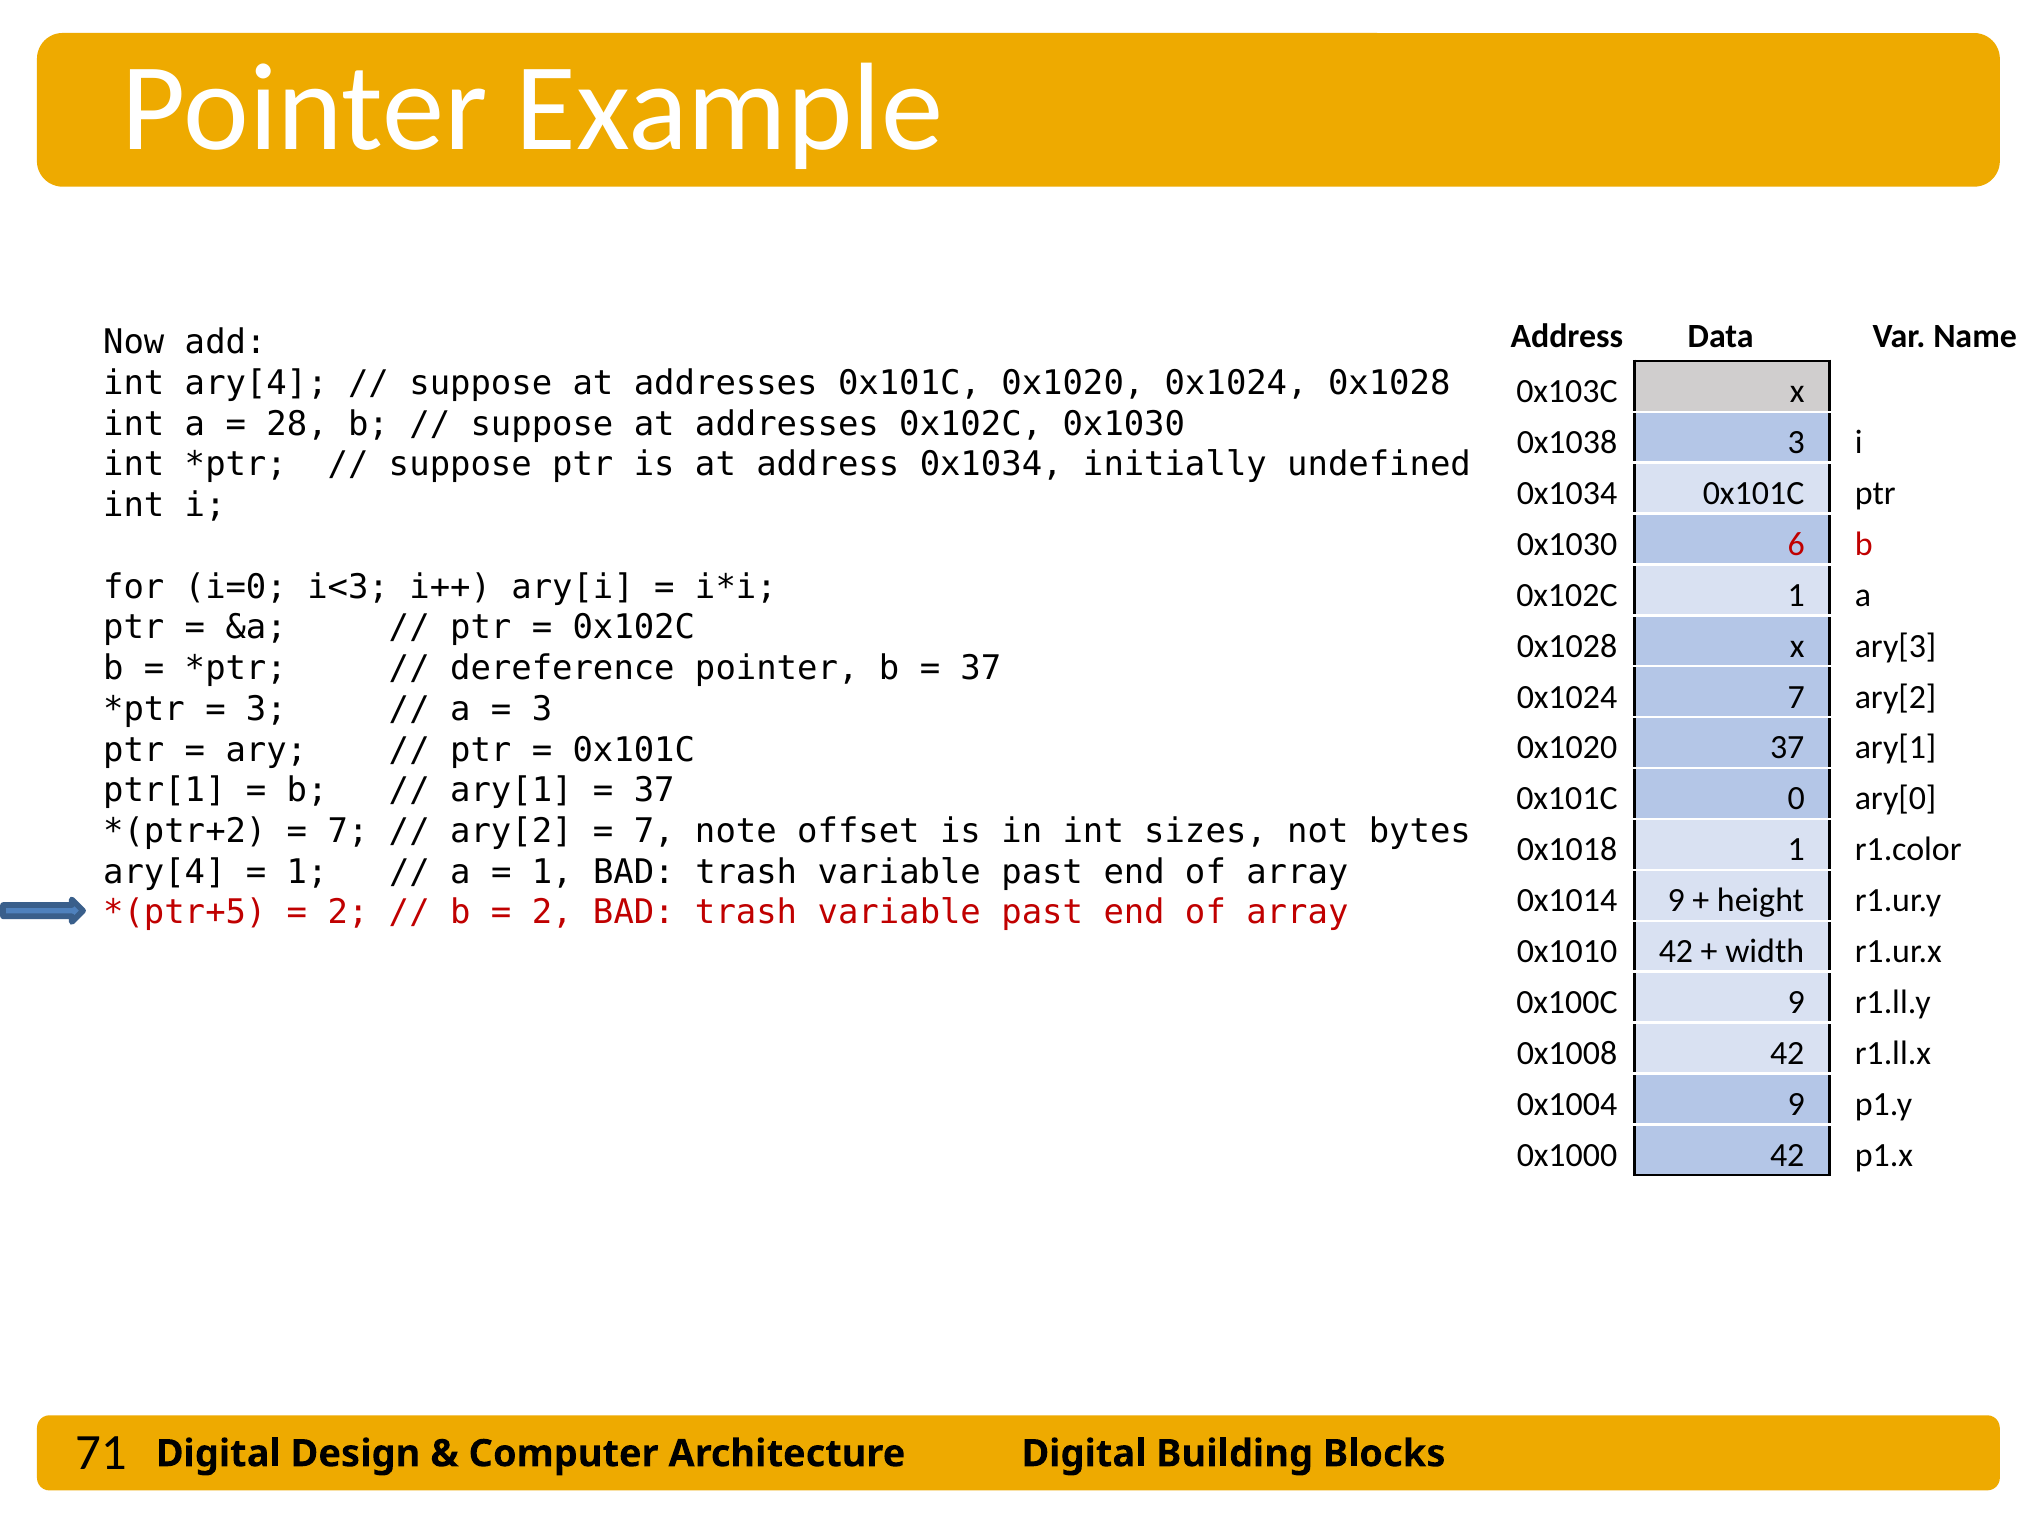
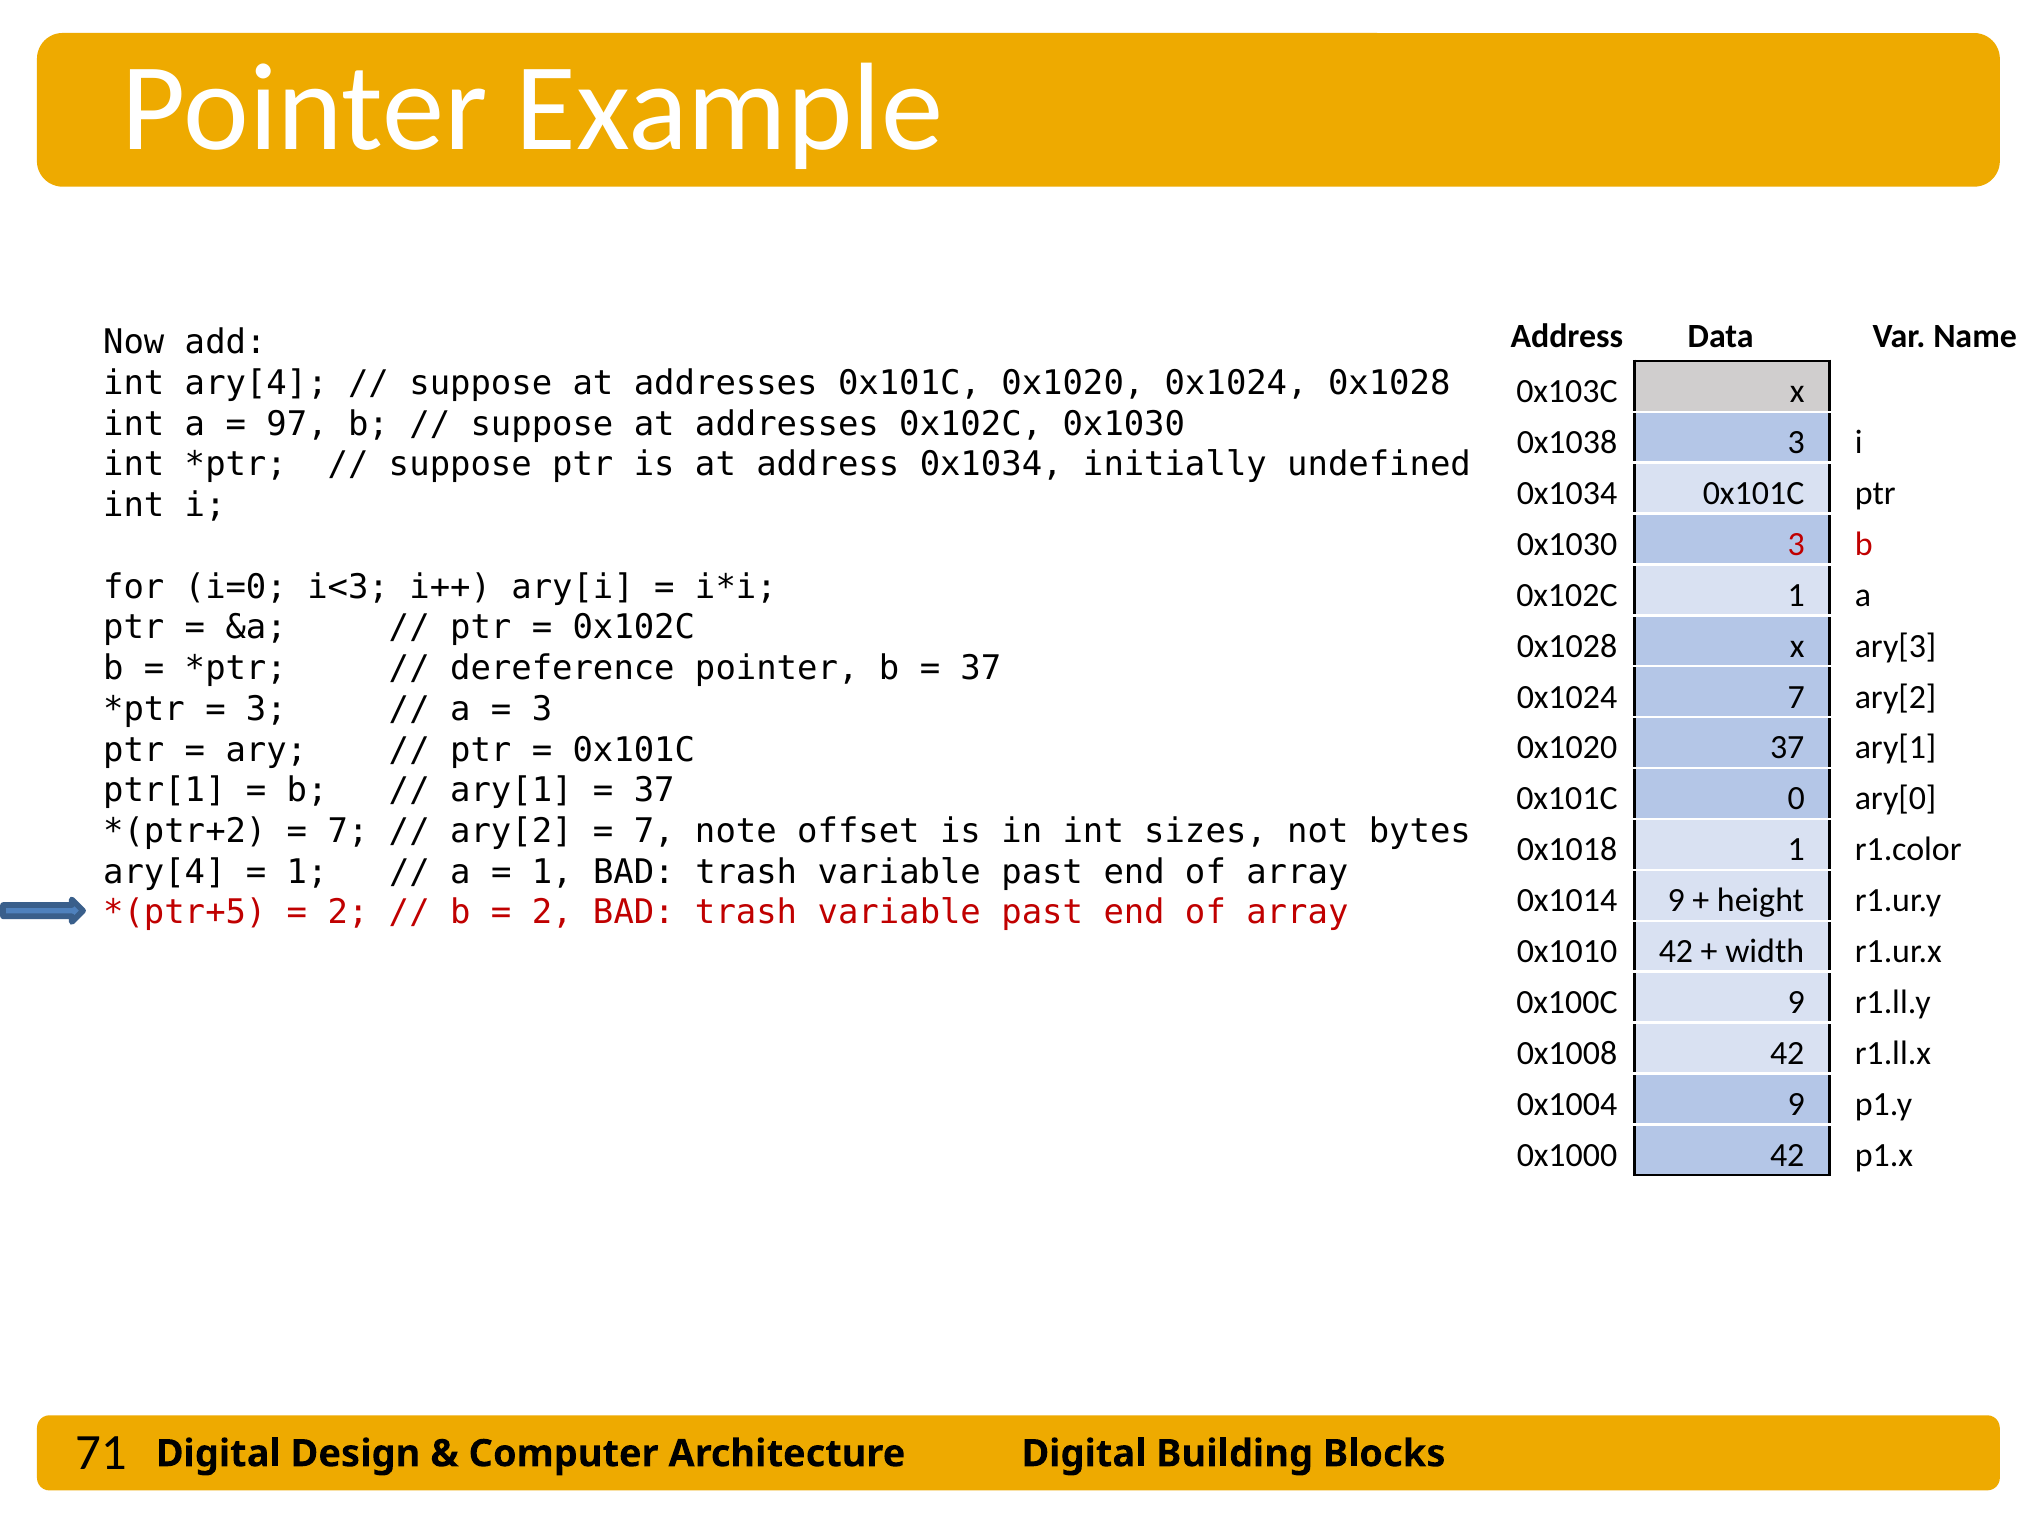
28: 28 -> 97
0x1030 6: 6 -> 3
